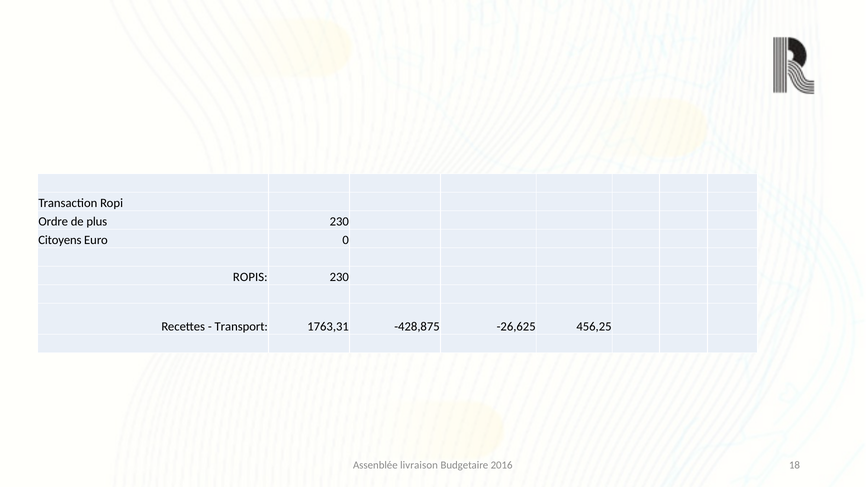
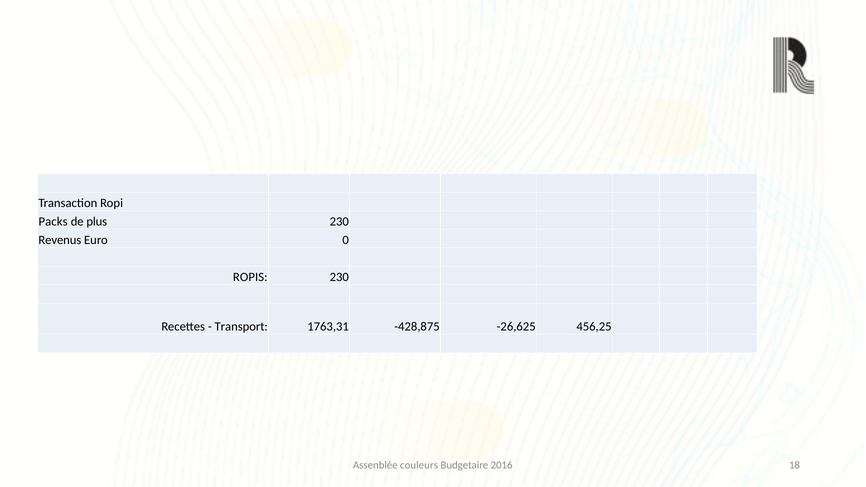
Ordre: Ordre -> Packs
Citoyens: Citoyens -> Revenus
livraison: livraison -> couleurs
